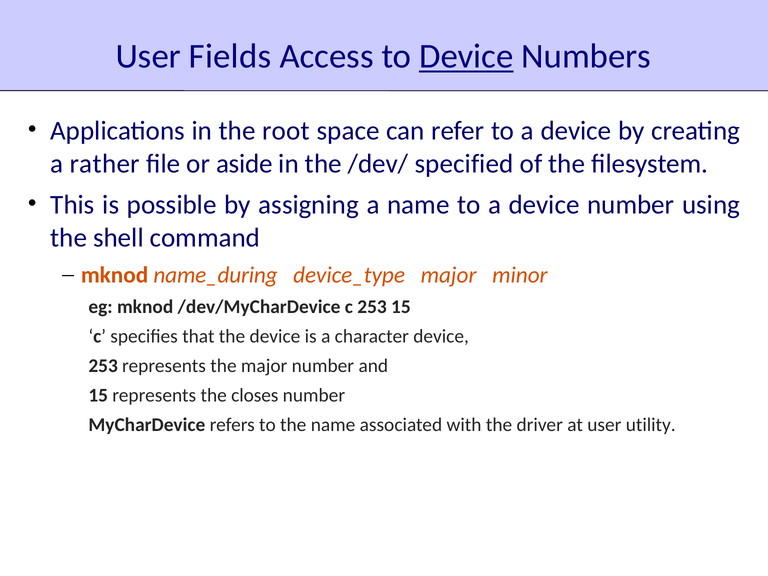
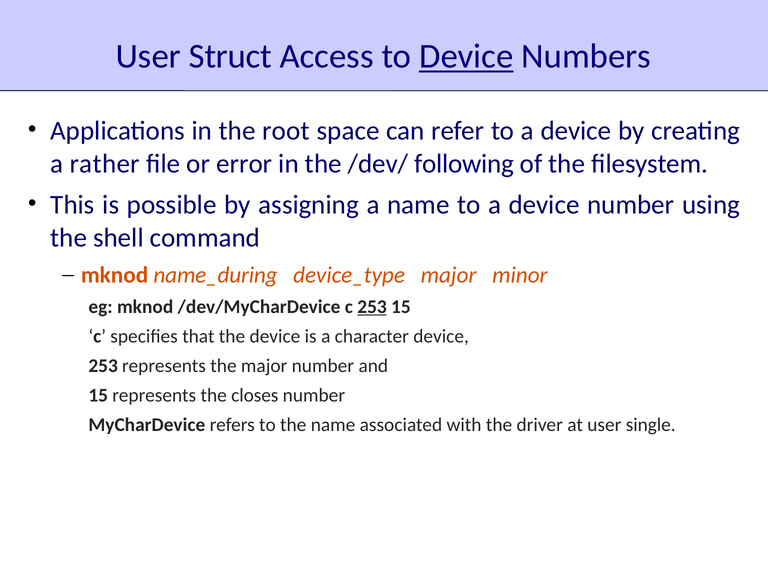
Fields: Fields -> Struct
aside: aside -> error
specified: specified -> following
253 at (372, 307) underline: none -> present
utility: utility -> single
